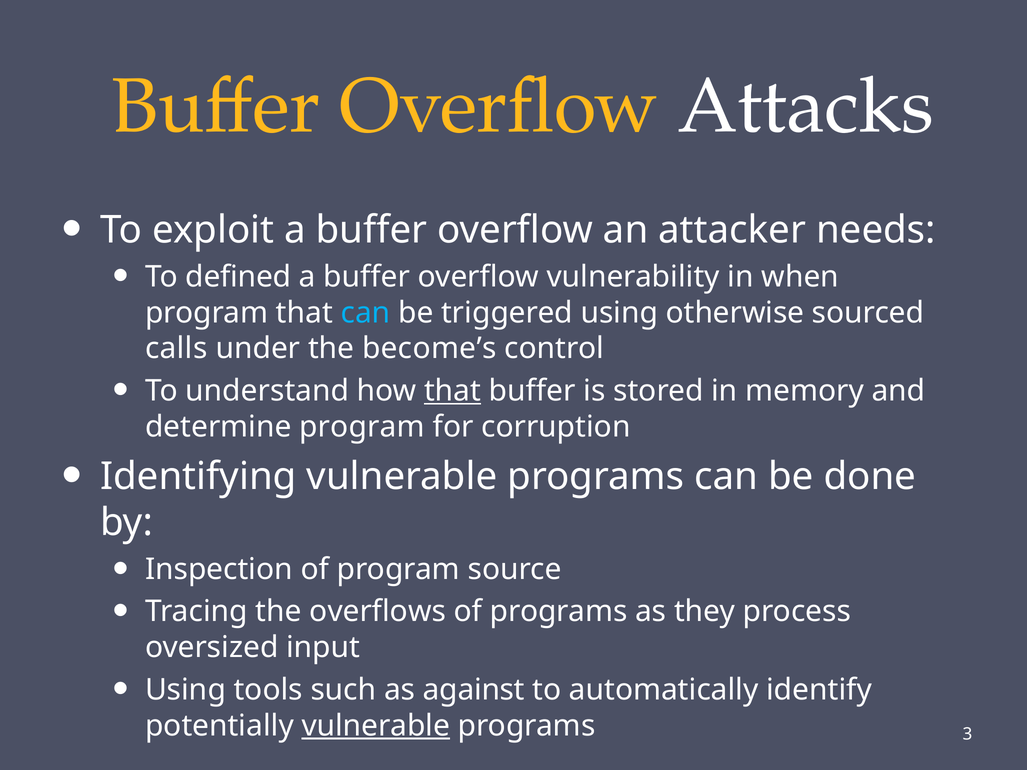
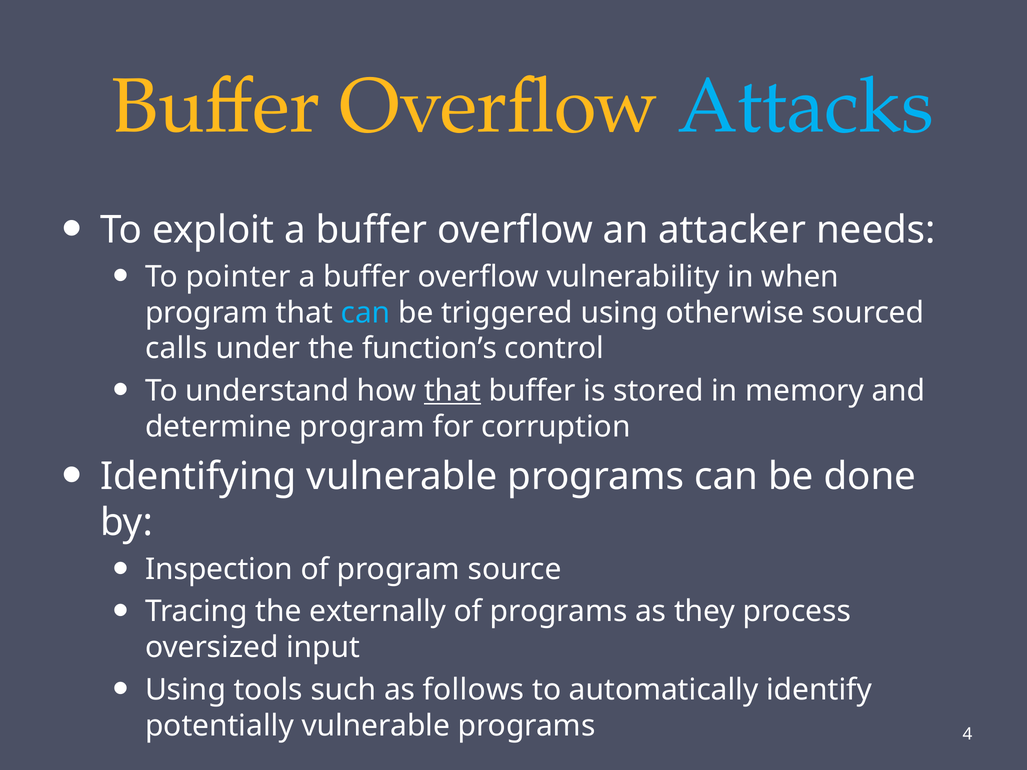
Attacks colour: white -> light blue
defined: defined -> pointer
become’s: become’s -> function’s
overflows: overflows -> externally
against: against -> follows
vulnerable at (376, 726) underline: present -> none
3: 3 -> 4
